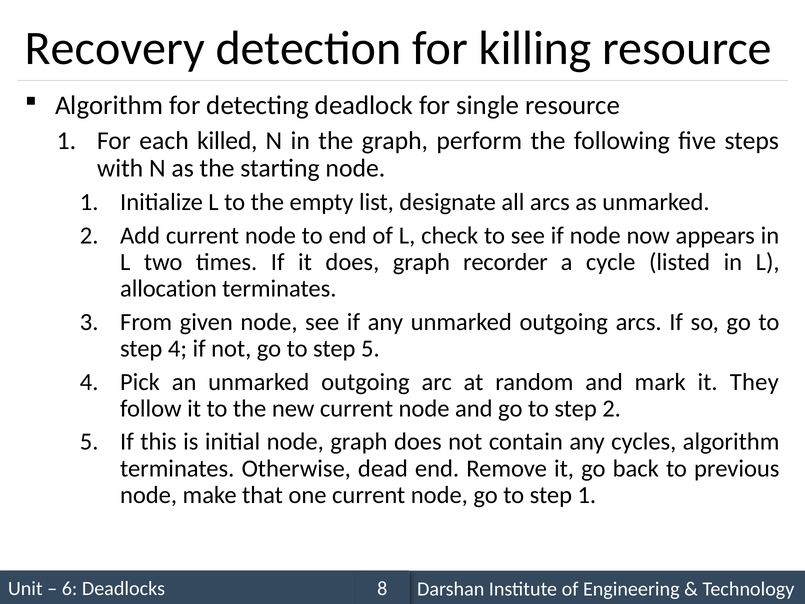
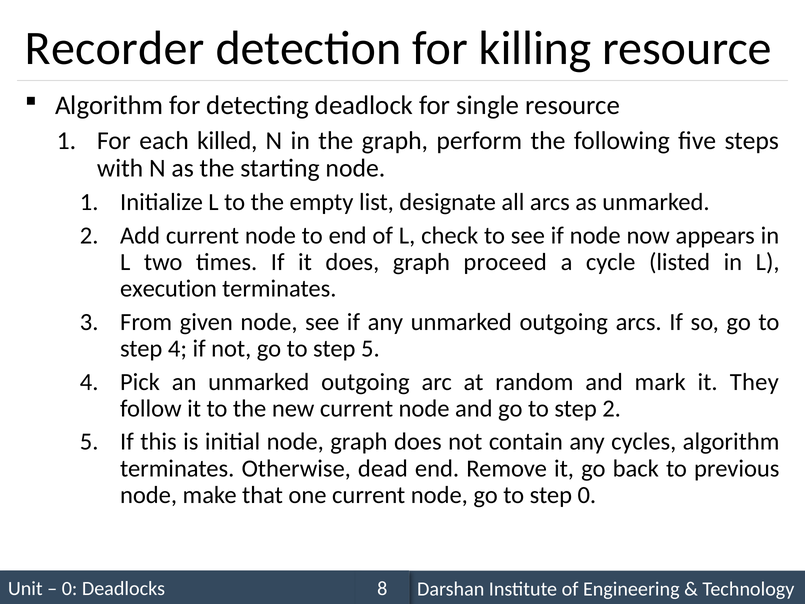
Recovery: Recovery -> Recorder
recorder: recorder -> proceed
allocation: allocation -> execution
step 1: 1 -> 0
6 at (70, 588): 6 -> 0
